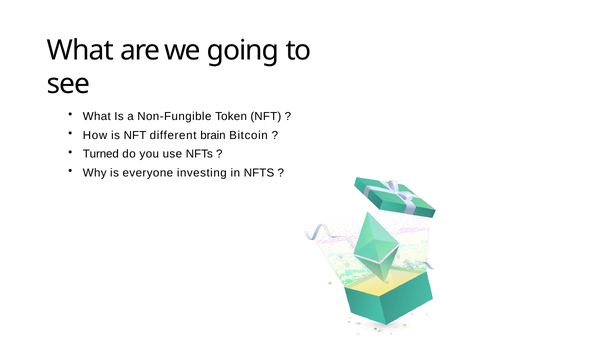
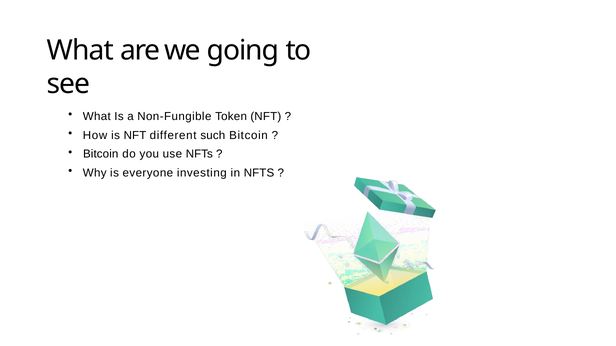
brain: brain -> such
Turned at (101, 154): Turned -> Bitcoin
